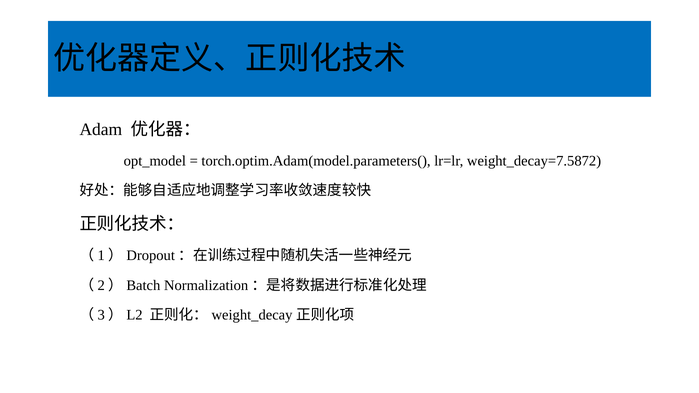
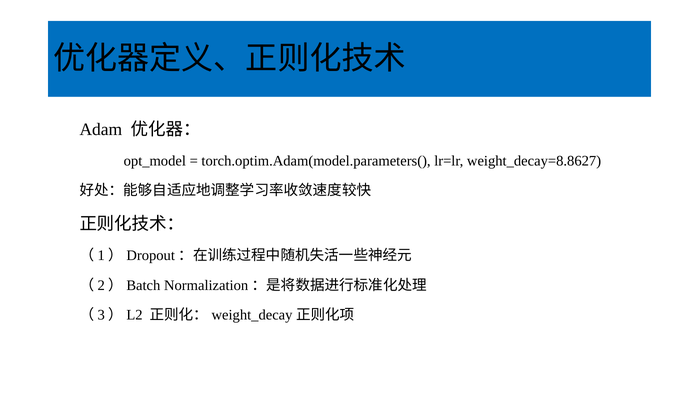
weight_decay=7.5872: weight_decay=7.5872 -> weight_decay=8.8627
